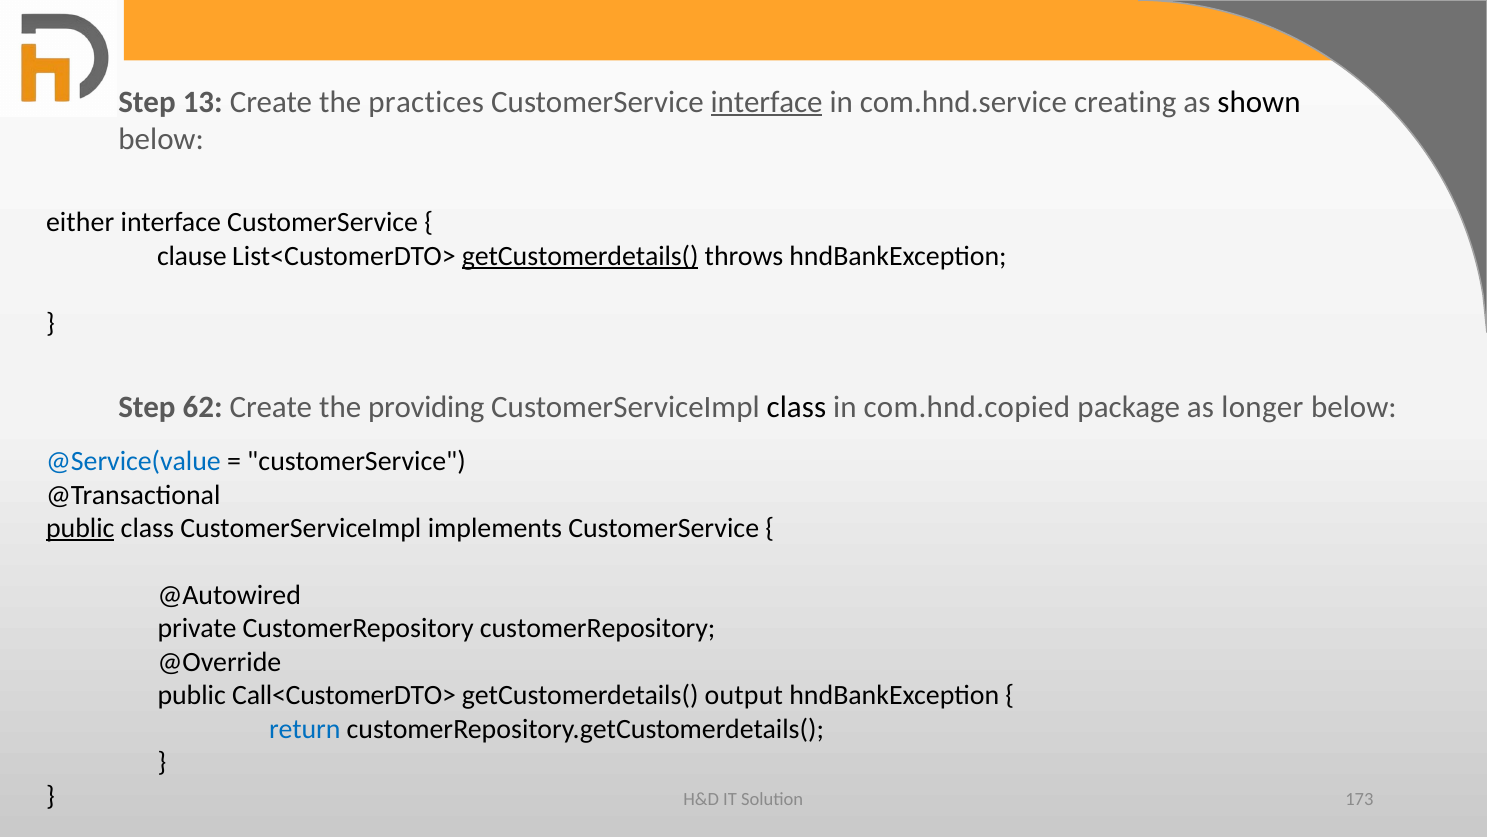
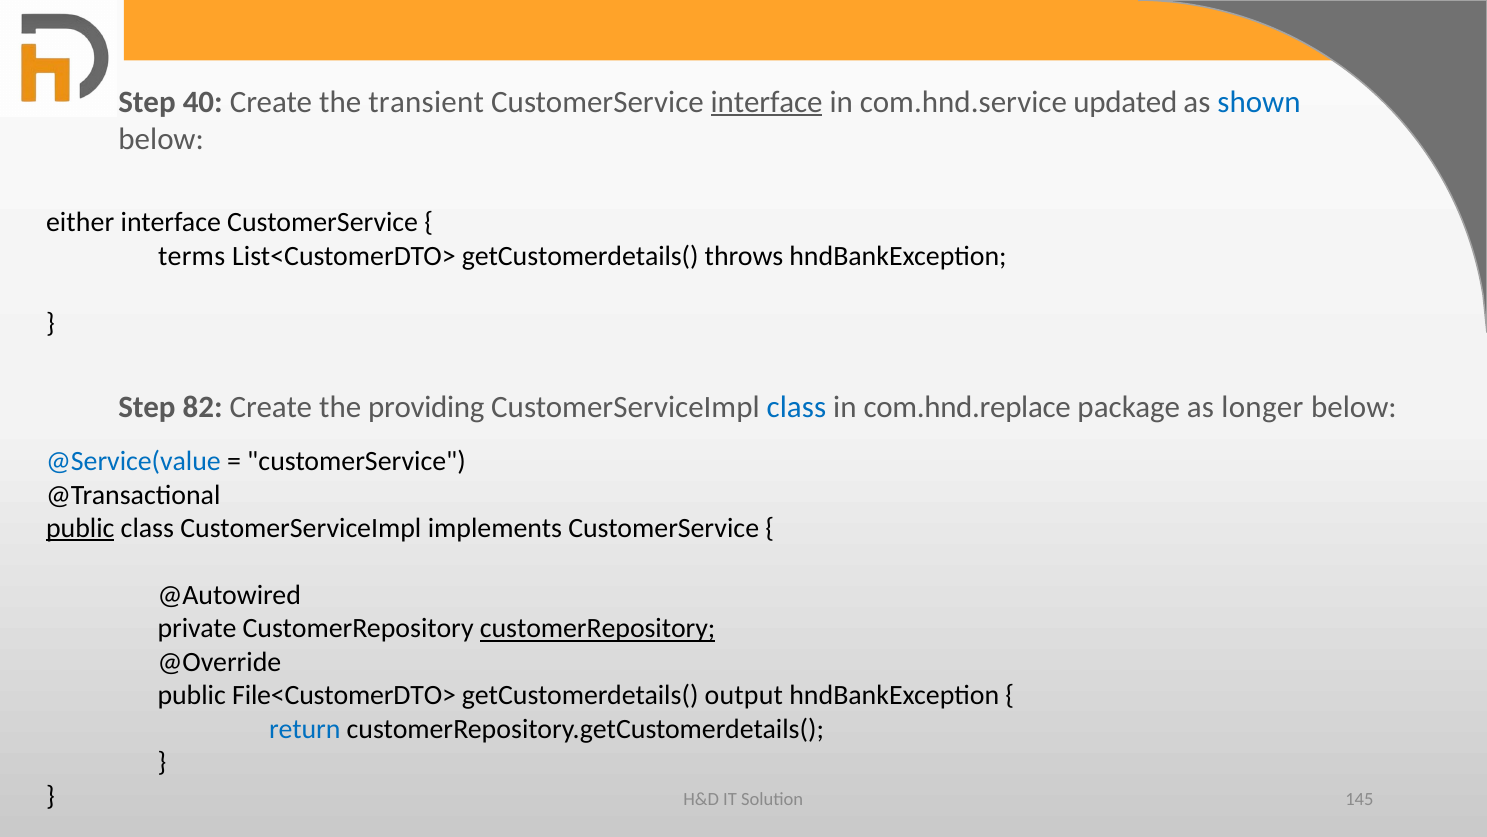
13: 13 -> 40
practices: practices -> transient
creating: creating -> updated
shown colour: black -> blue
clause: clause -> terms
getCustomerdetails( at (580, 256) underline: present -> none
62: 62 -> 82
class at (796, 407) colour: black -> blue
com.hnd.copied: com.hnd.copied -> com.hnd.replace
customerRepository at (598, 628) underline: none -> present
Call<CustomerDTO>: Call<CustomerDTO> -> File<CustomerDTO>
173: 173 -> 145
